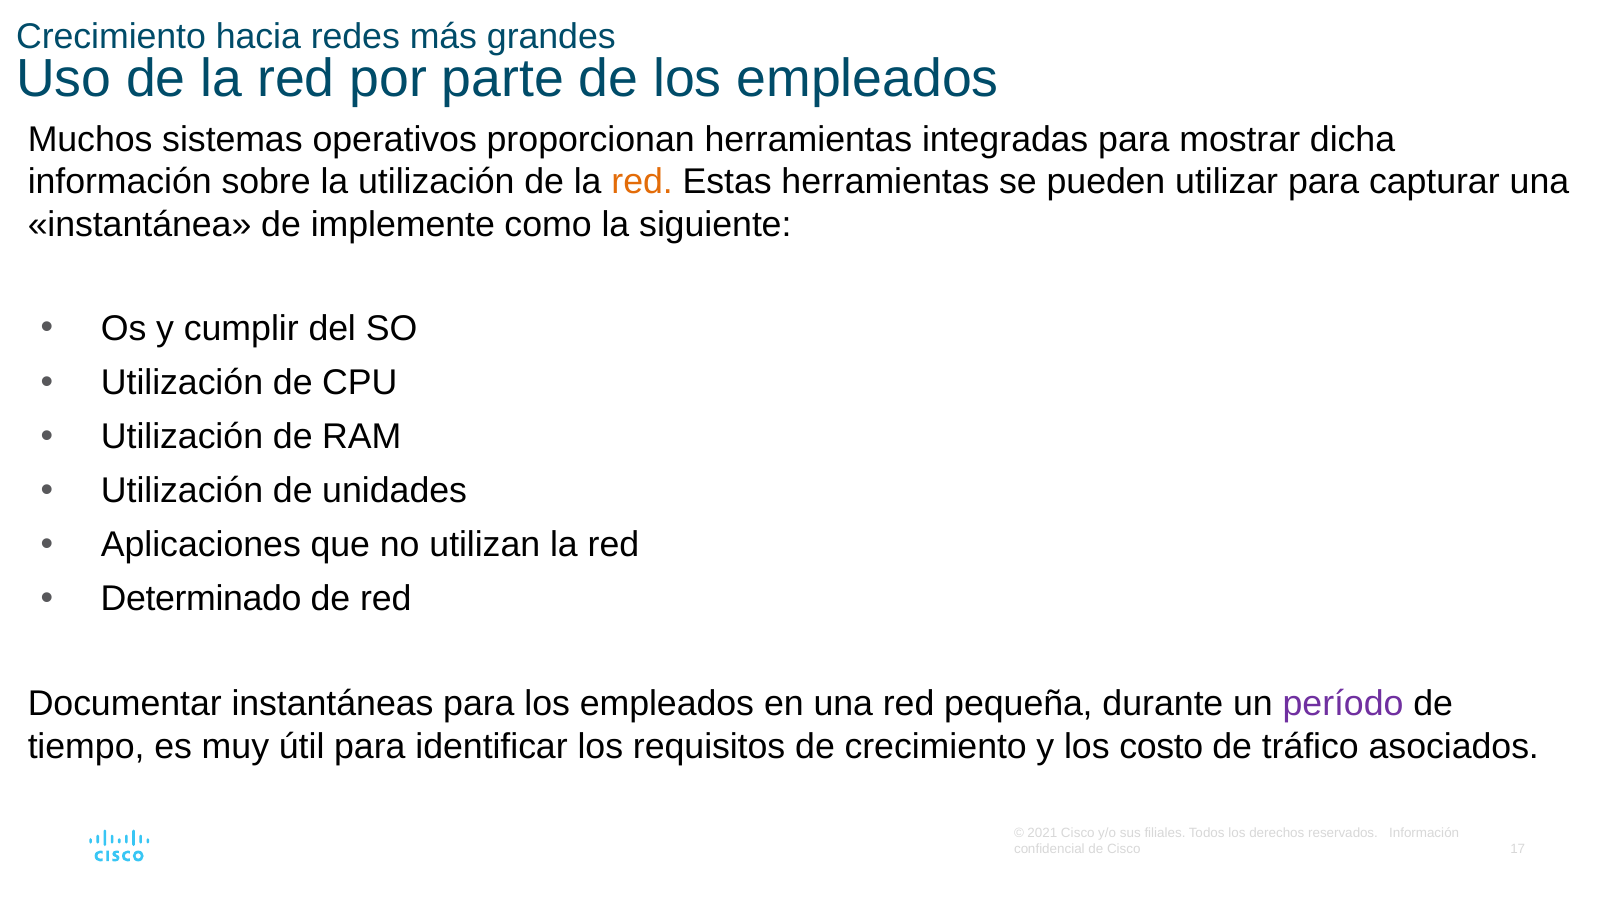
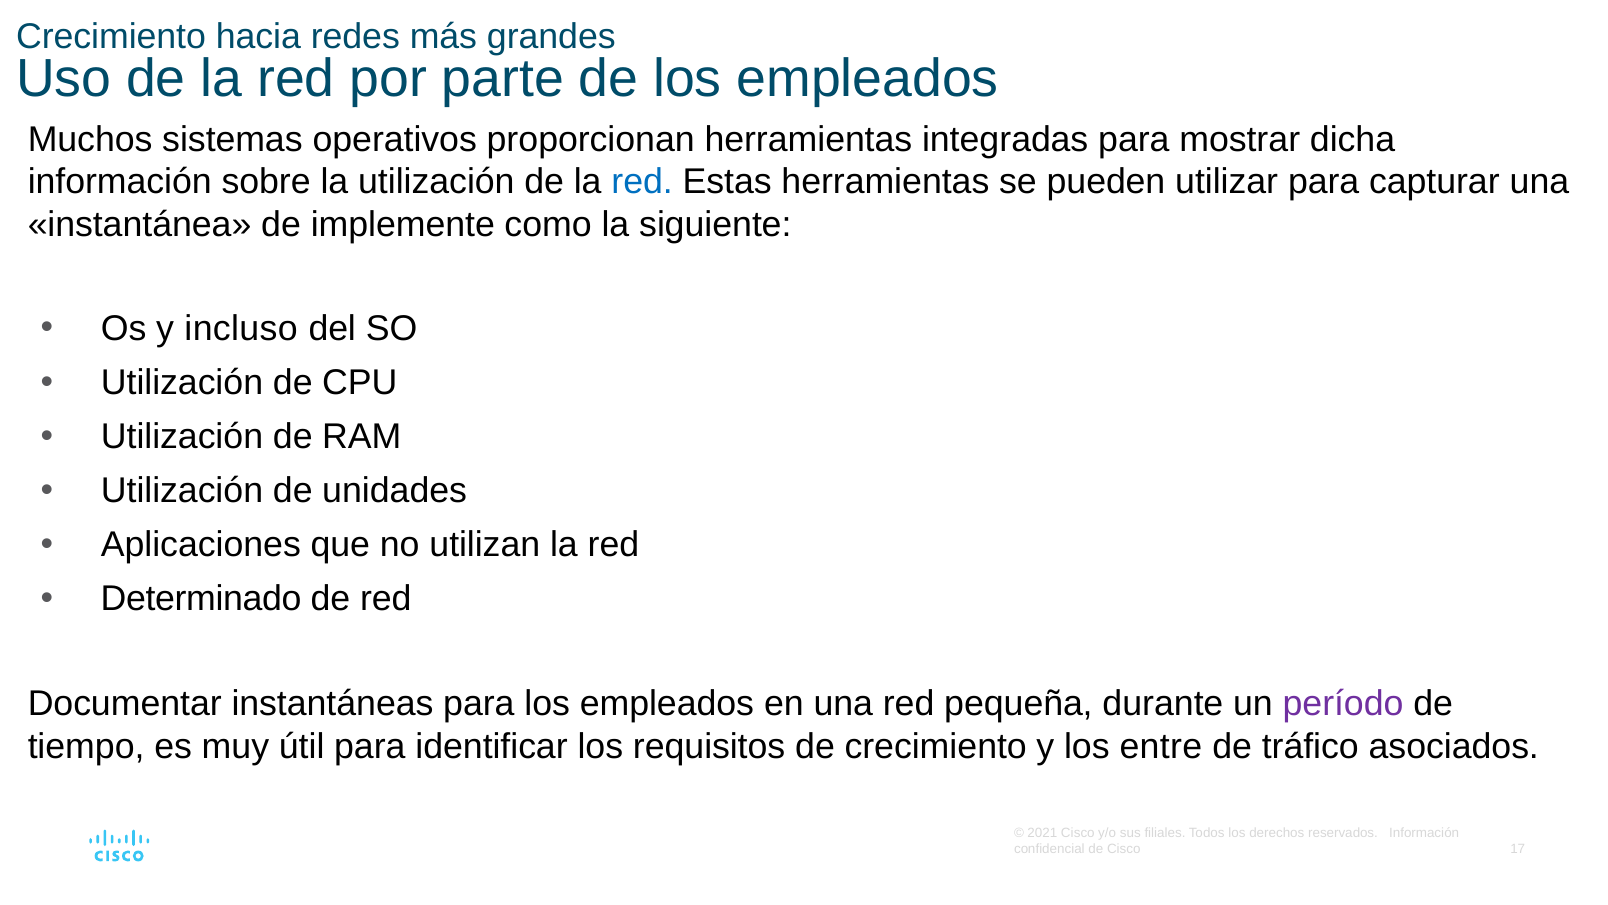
red at (642, 182) colour: orange -> blue
cumplir: cumplir -> incluso
costo: costo -> entre
